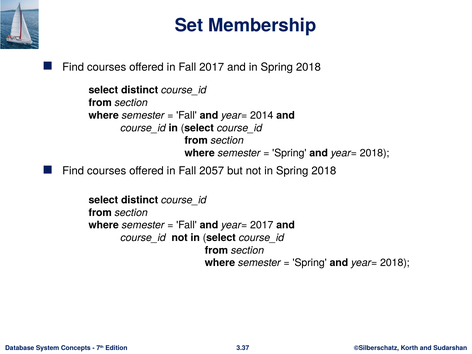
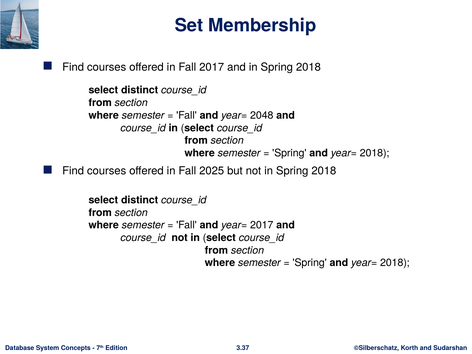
2014: 2014 -> 2048
2057: 2057 -> 2025
